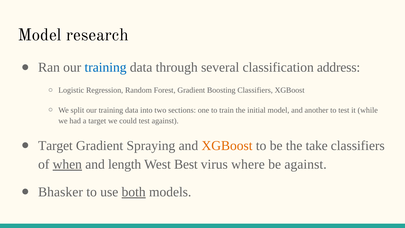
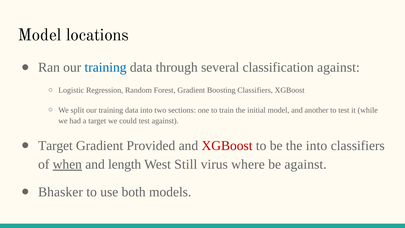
research: research -> locations
classification address: address -> against
Spraying: Spraying -> Provided
XGBoost at (227, 146) colour: orange -> red
the take: take -> into
Best: Best -> Still
both underline: present -> none
